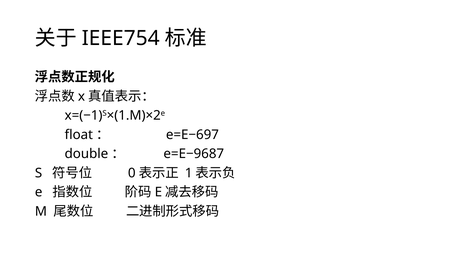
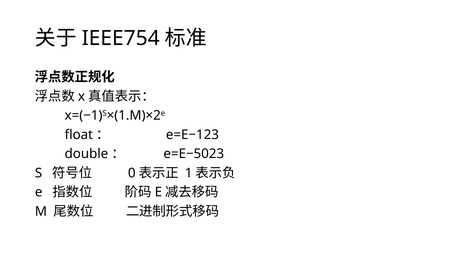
e=E−697: e=E−697 -> e=E−123
e=E−9687: e=E−9687 -> e=E−5023
